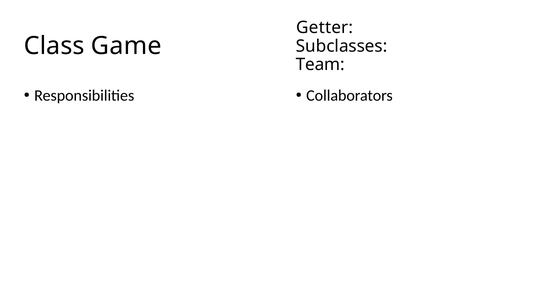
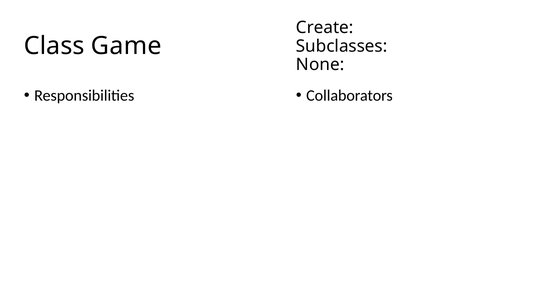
Getter: Getter -> Create
Team: Team -> None
